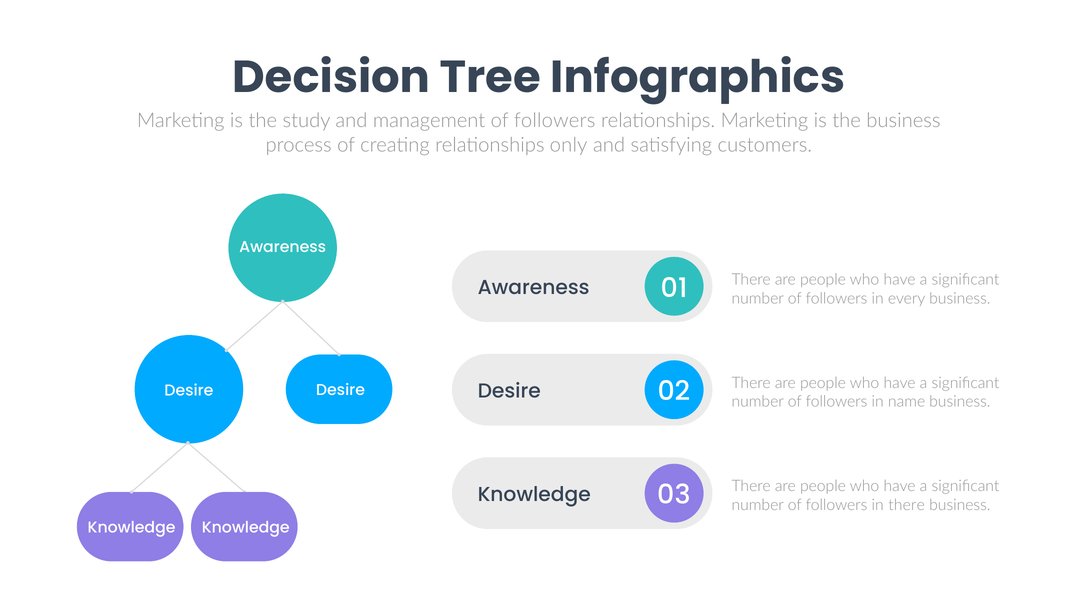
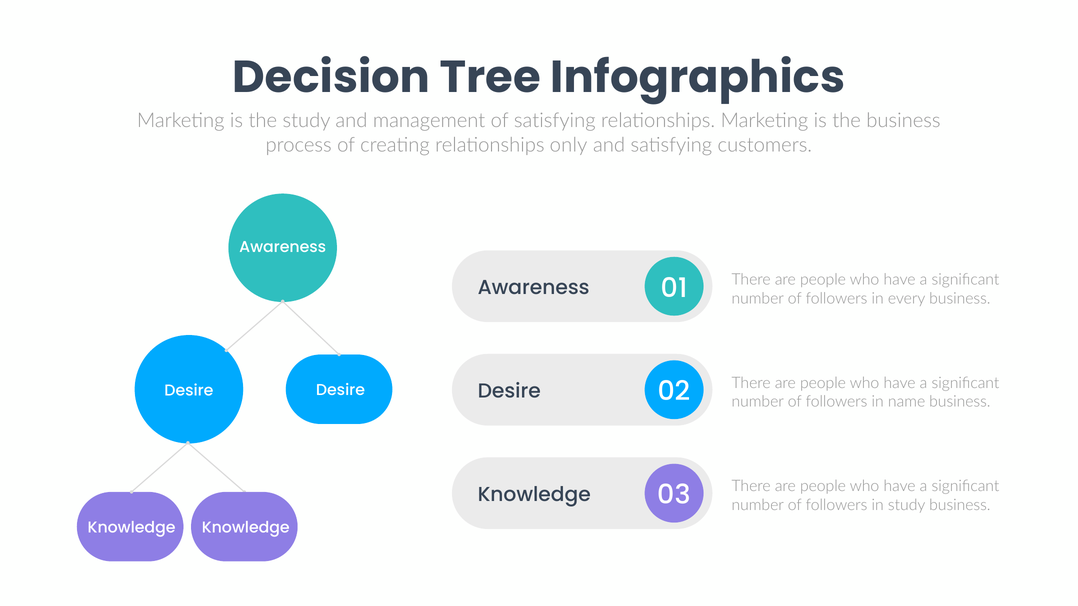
management of followers: followers -> satisfying
in there: there -> study
